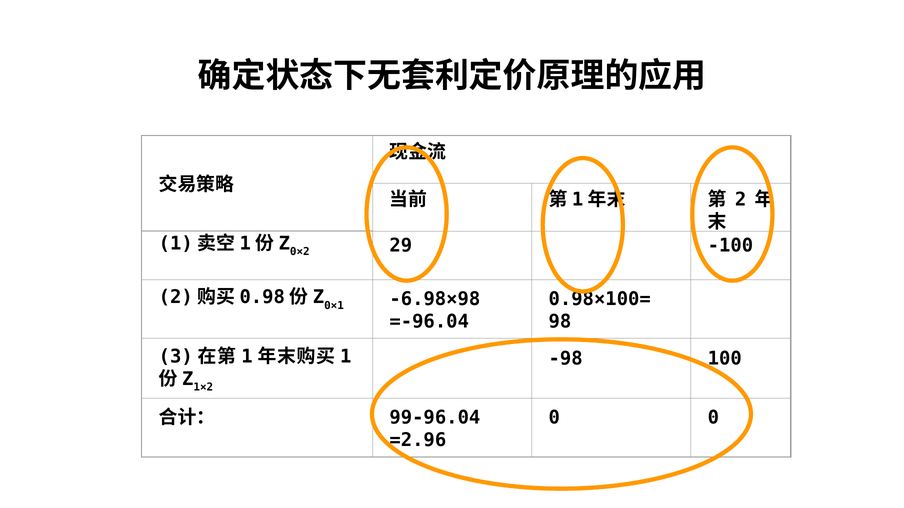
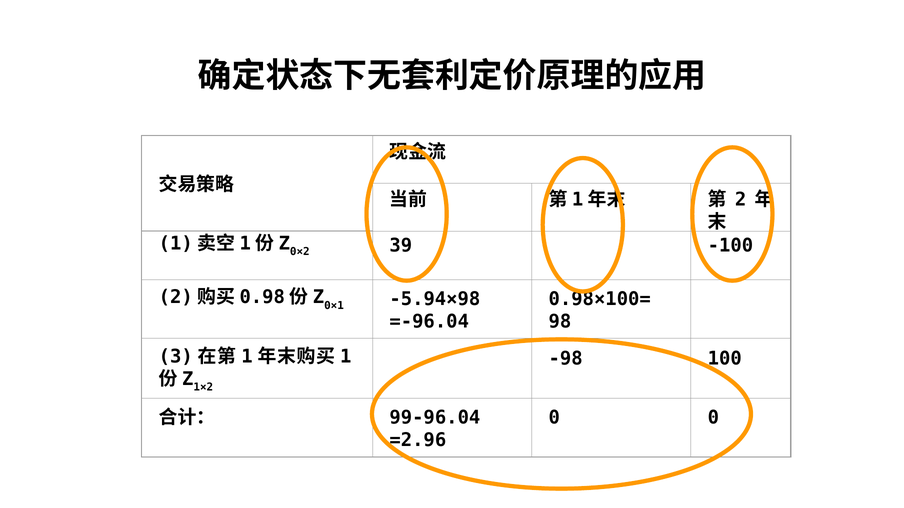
29: 29 -> 39
-6.98×98: -6.98×98 -> -5.94×98
